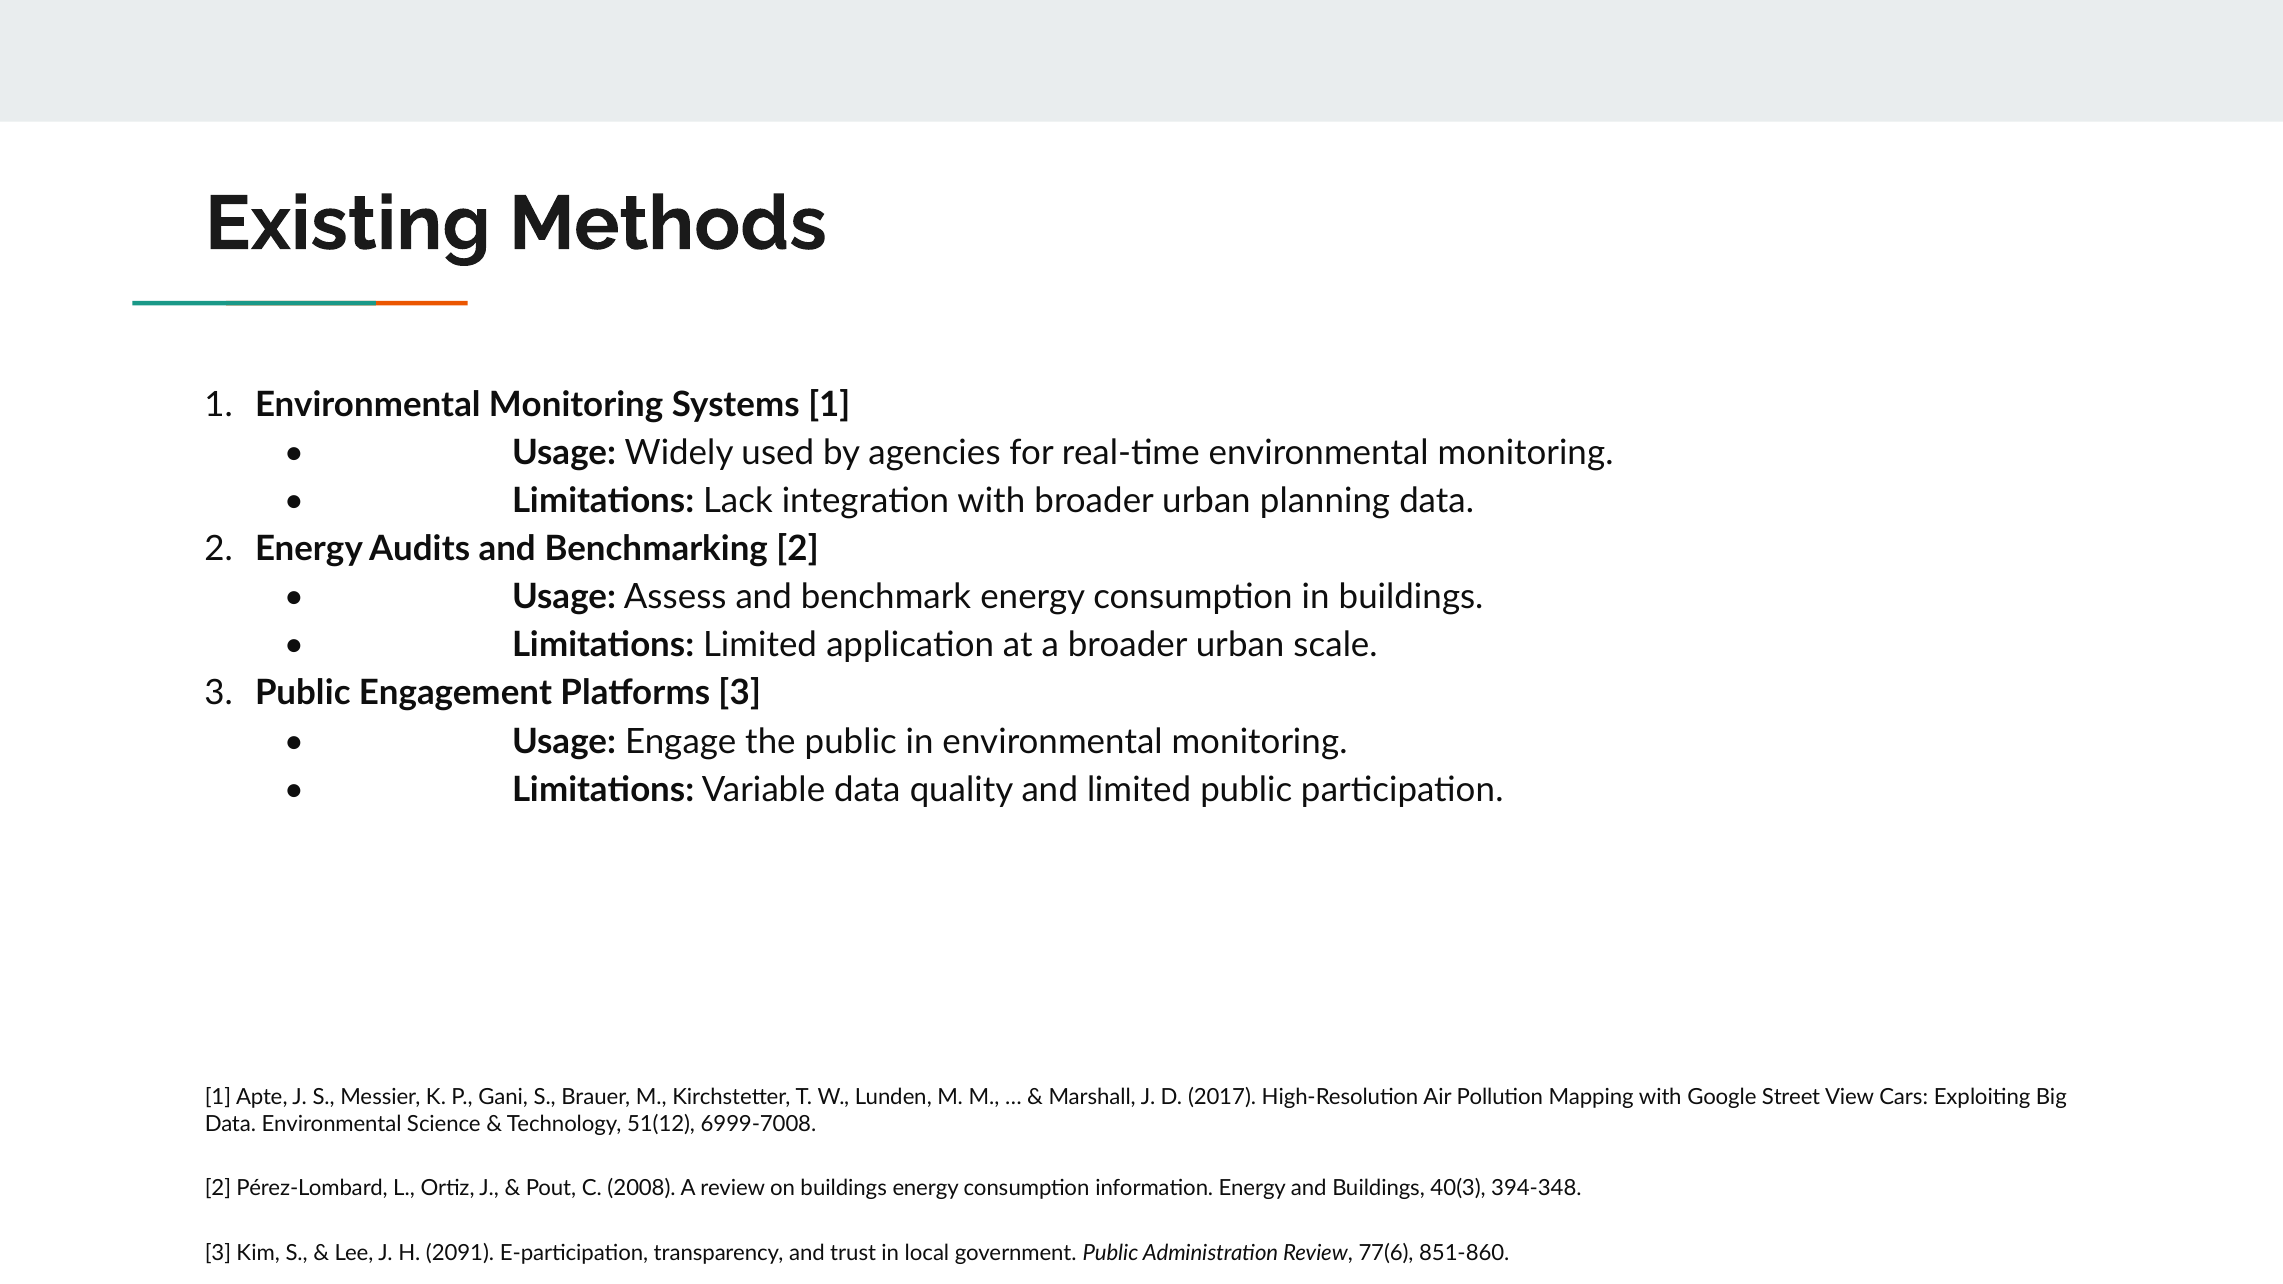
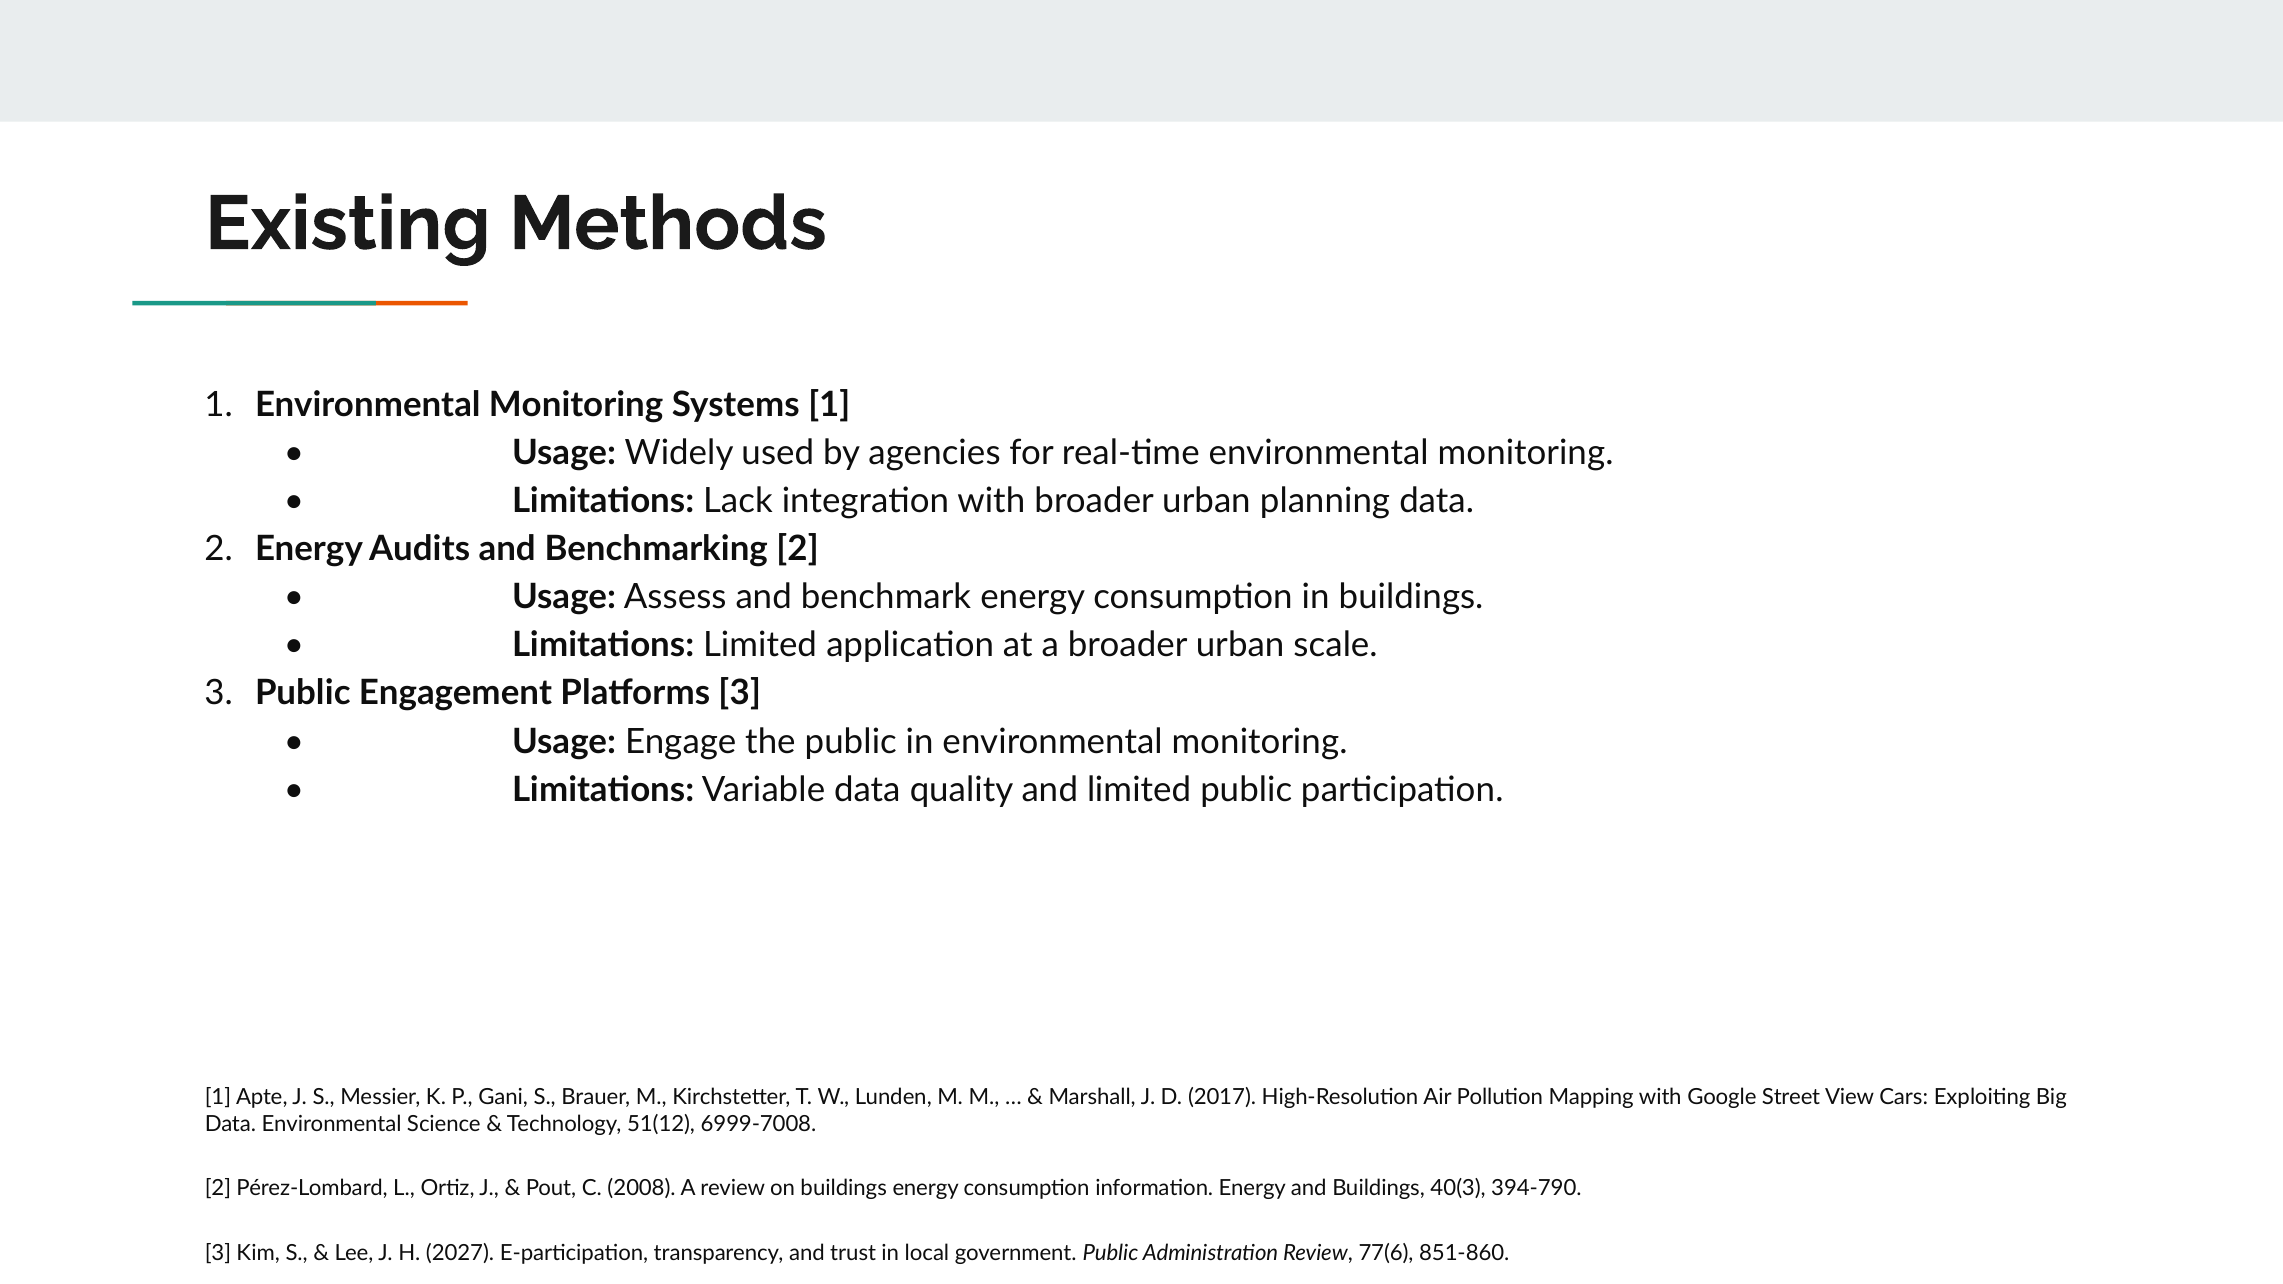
394-348: 394-348 -> 394-790
2091: 2091 -> 2027
